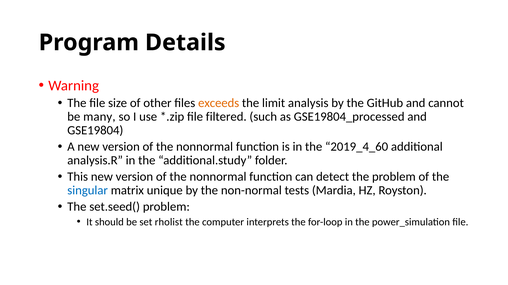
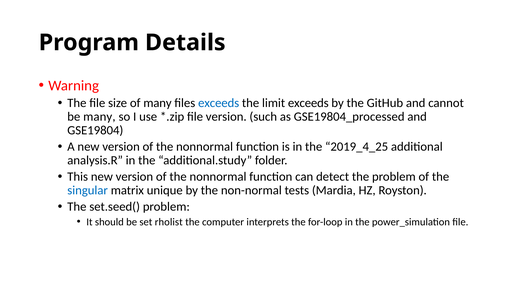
of other: other -> many
exceeds at (219, 103) colour: orange -> blue
limit analysis: analysis -> exceeds
file filtered: filtered -> version
2019_4_60: 2019_4_60 -> 2019_4_25
